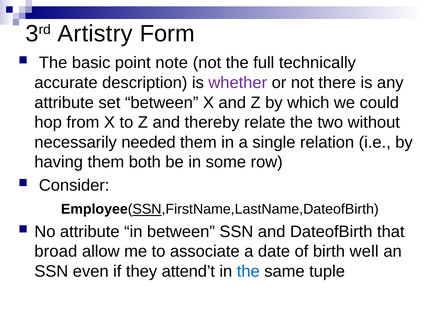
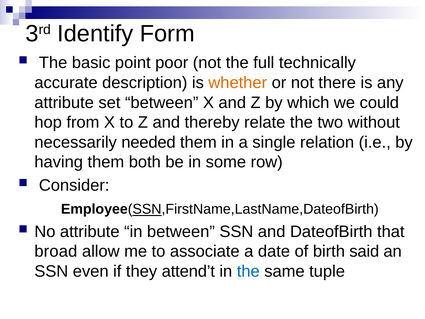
Artistry: Artistry -> Identify
note: note -> poor
whether colour: purple -> orange
well: well -> said
